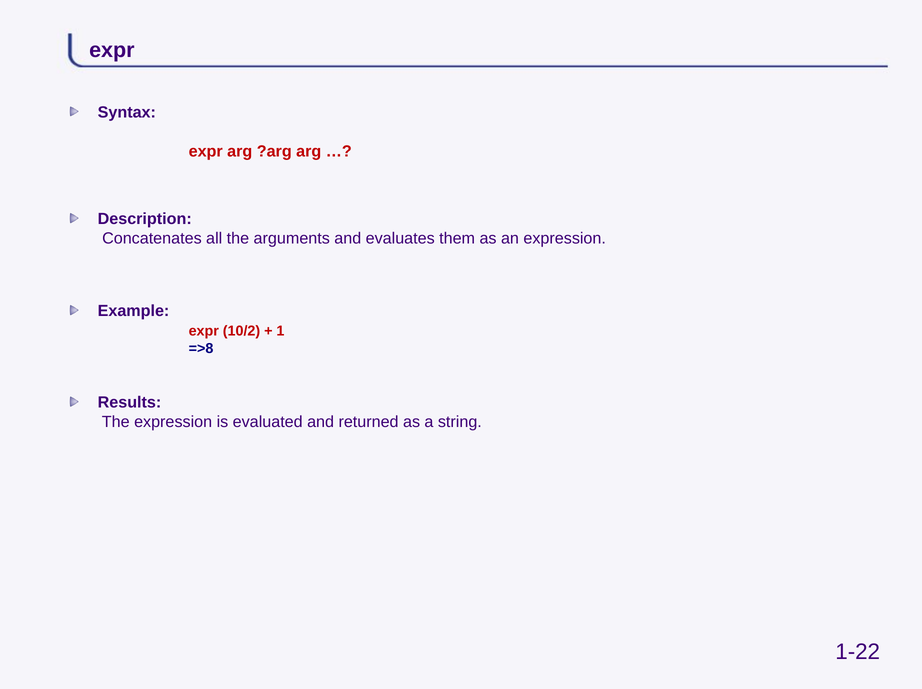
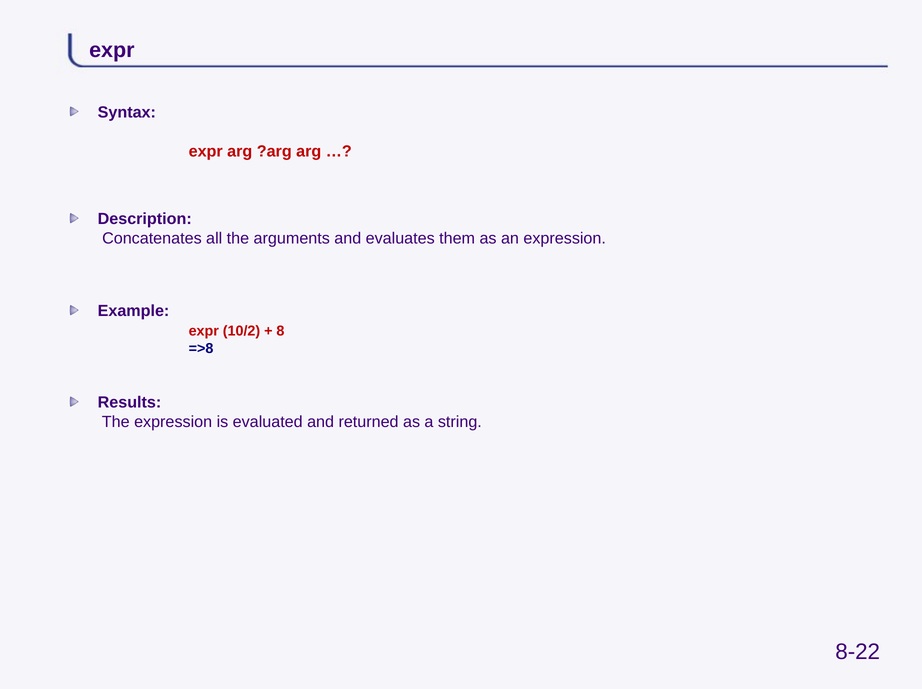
1: 1 -> 8
1-22: 1-22 -> 8-22
